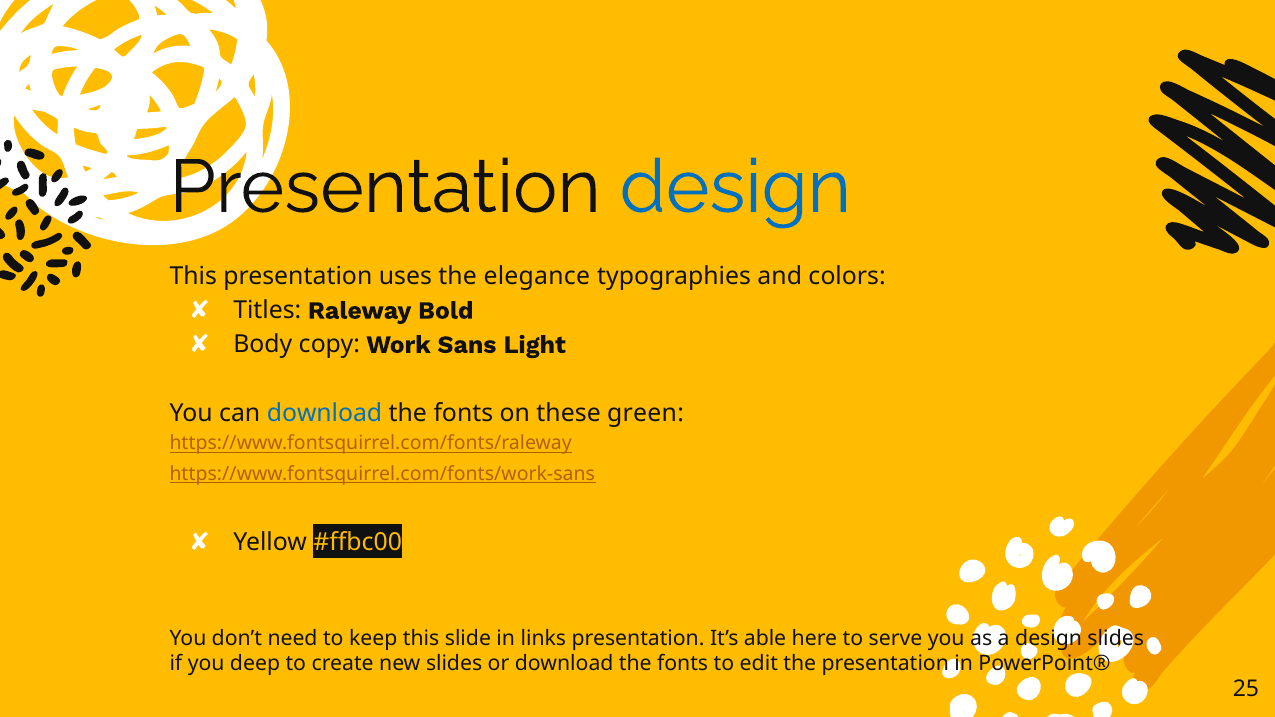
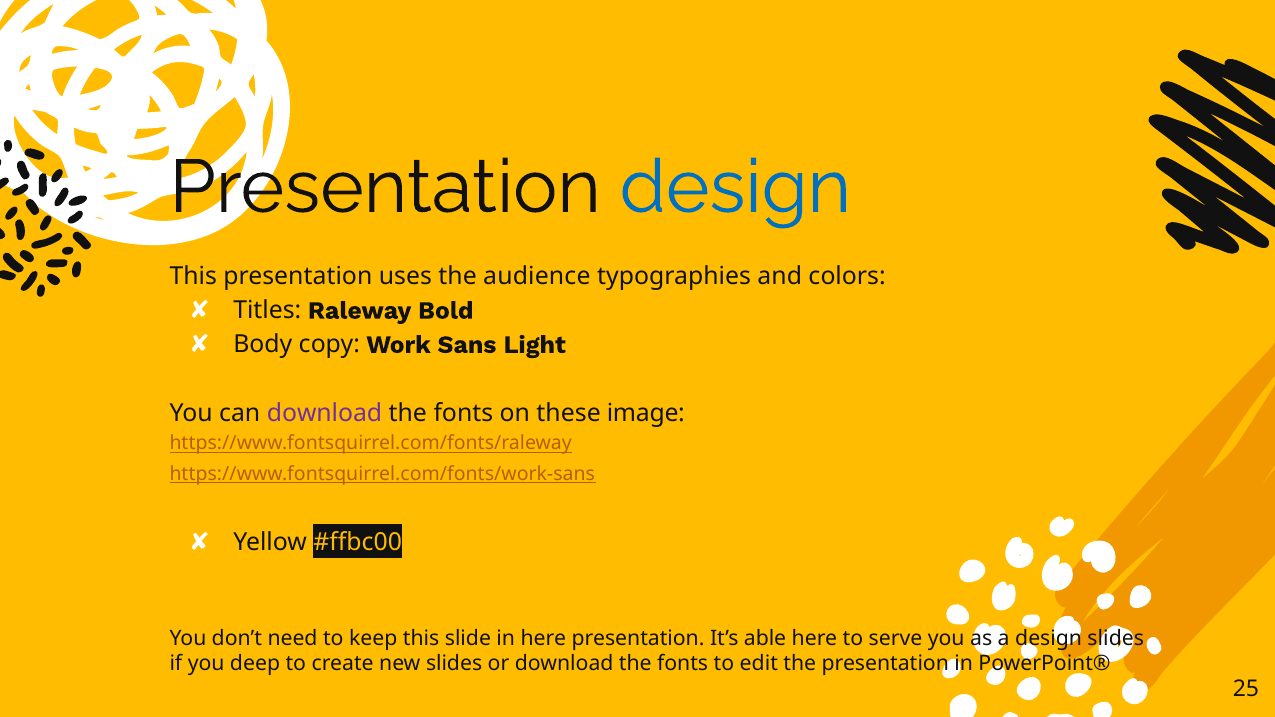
elegance: elegance -> audience
download at (325, 413) colour: blue -> purple
green: green -> image
in links: links -> here
